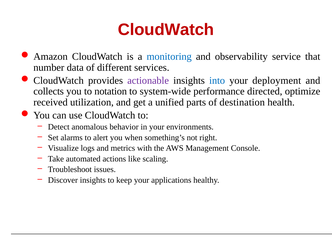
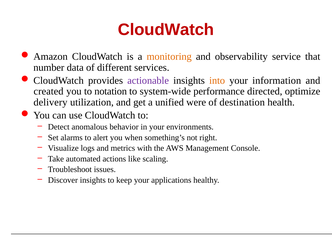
monitoring colour: blue -> orange
into colour: blue -> orange
deployment: deployment -> information
collects: collects -> created
received: received -> delivery
parts: parts -> were
